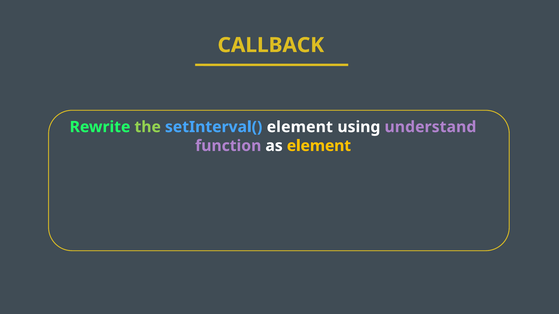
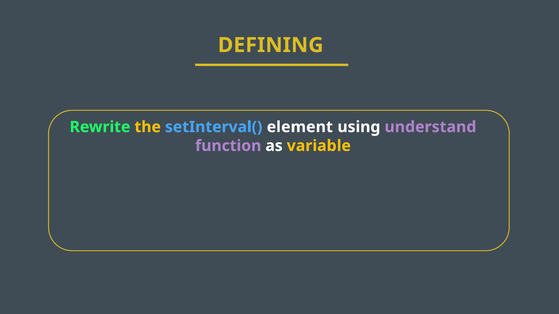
CALLBACK: CALLBACK -> DEFINING
the colour: light green -> yellow
as element: element -> variable
